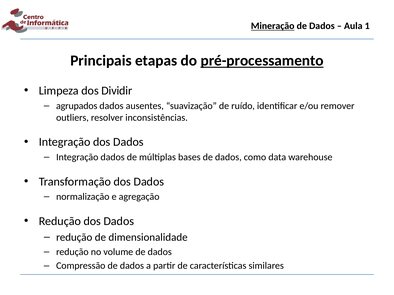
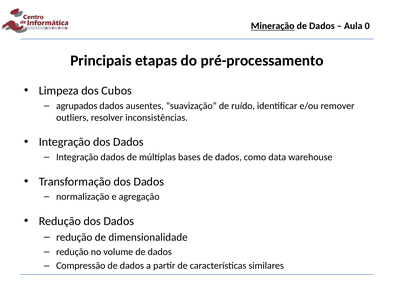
1: 1 -> 0
pré-processamento underline: present -> none
Dividir: Dividir -> Cubos
